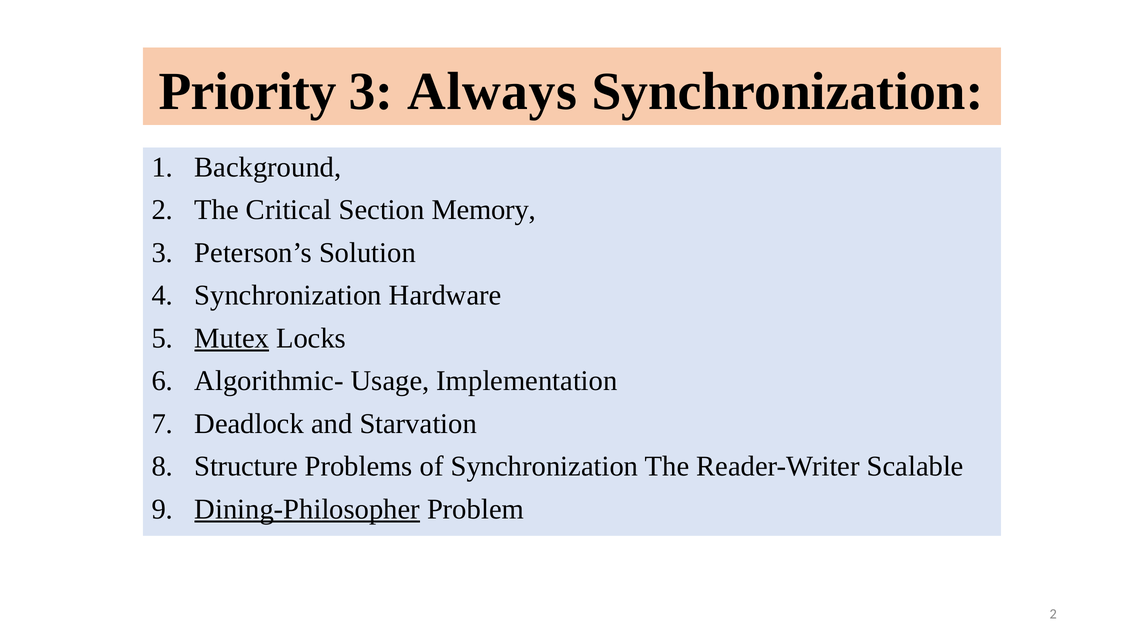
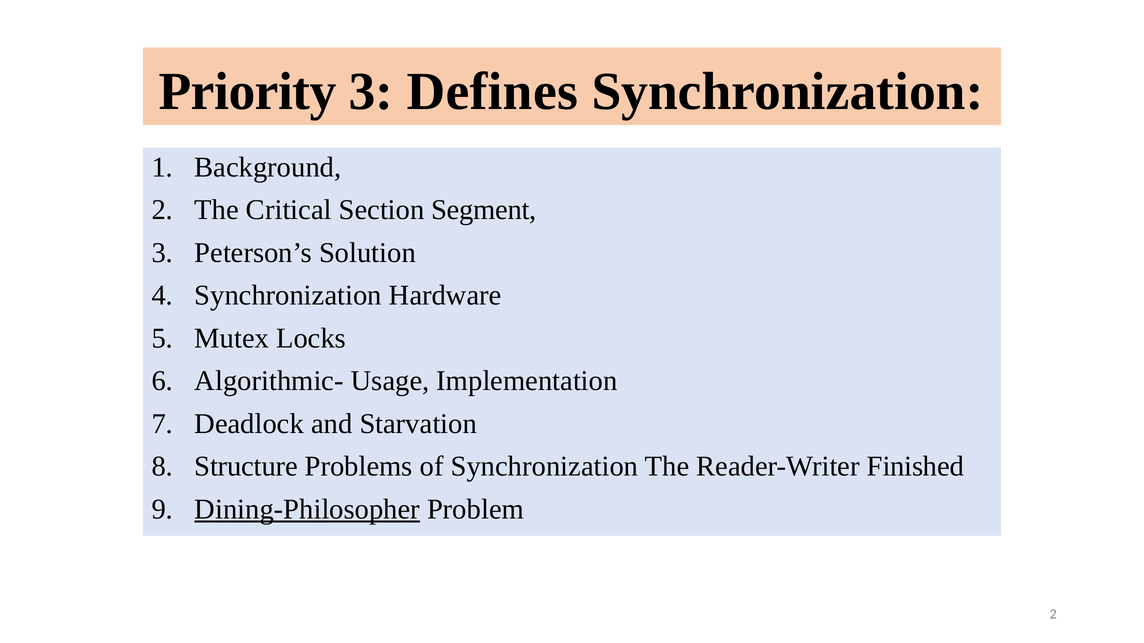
Always: Always -> Defines
Memory: Memory -> Segment
Mutex underline: present -> none
Scalable: Scalable -> Finished
